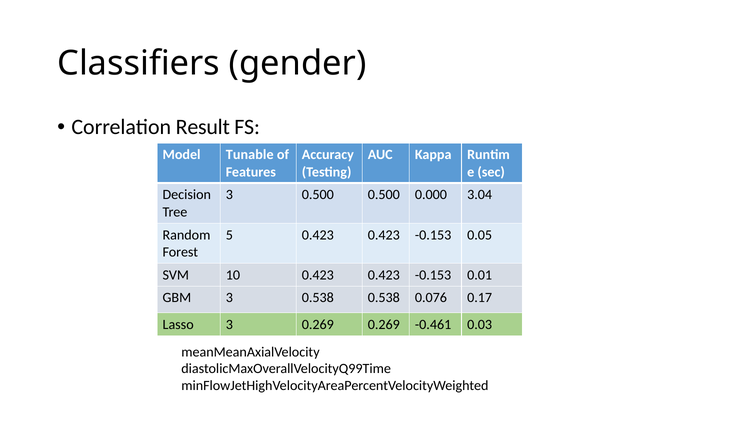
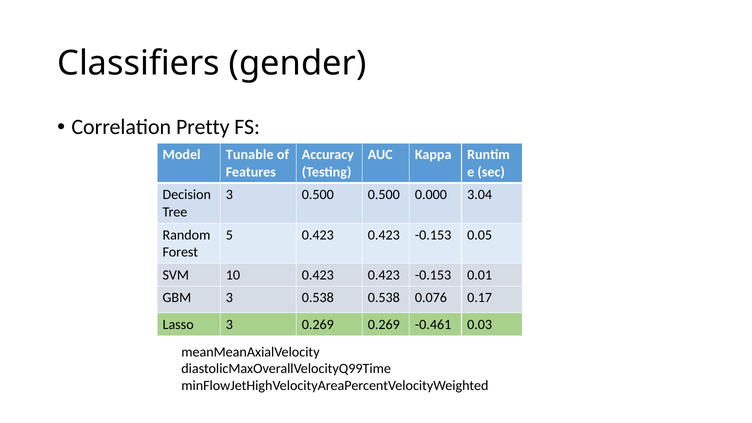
Result: Result -> Pretty
